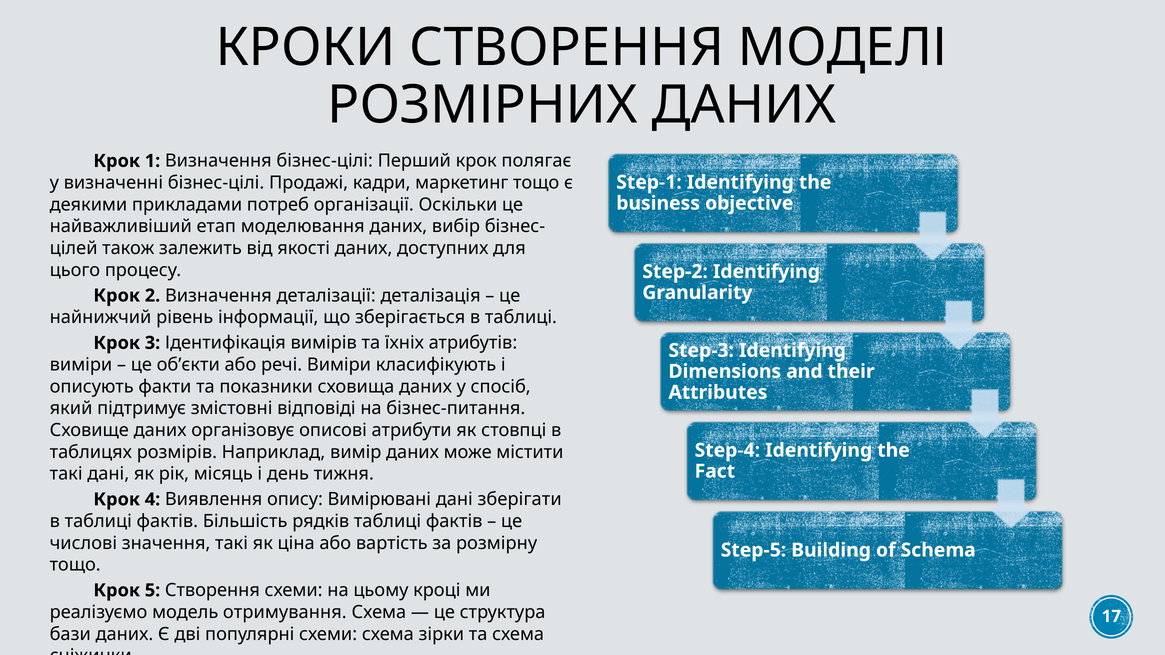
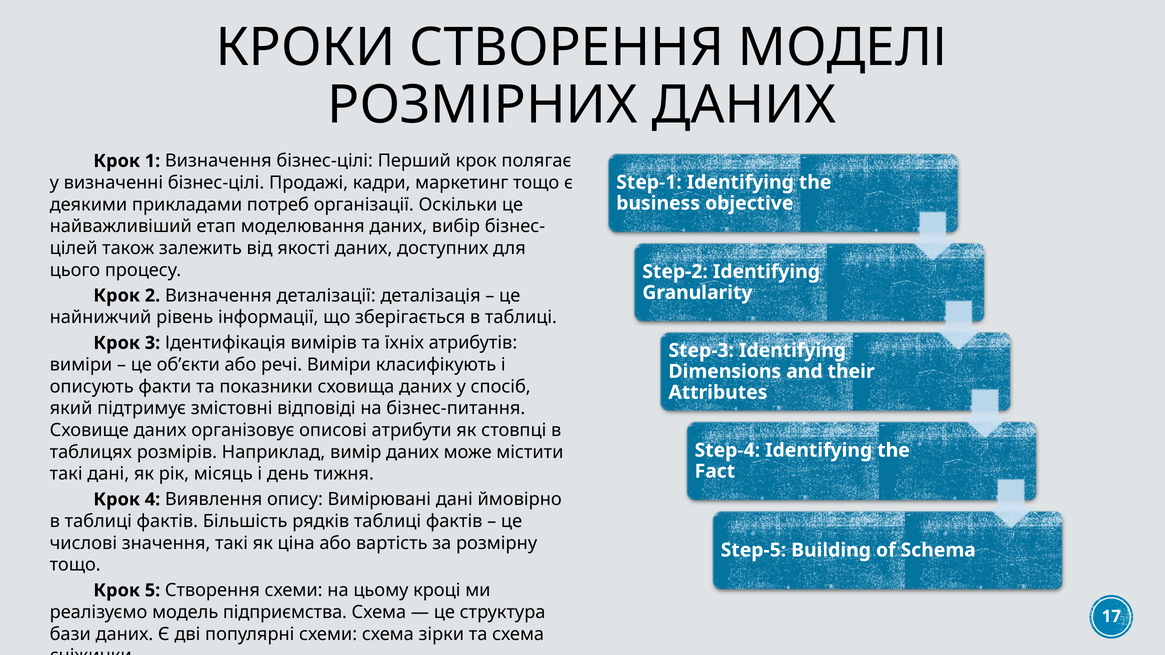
зберігати: зберігати -> ймовірно
отримування: отримування -> підприємства
